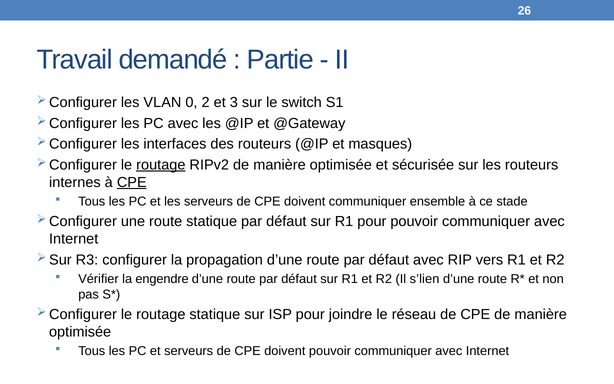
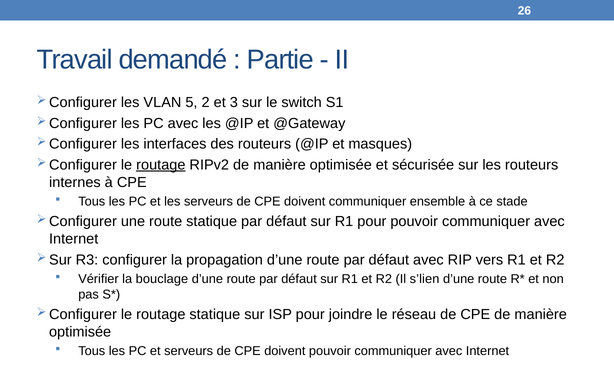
0: 0 -> 5
CPE at (132, 182) underline: present -> none
engendre: engendre -> bouclage
